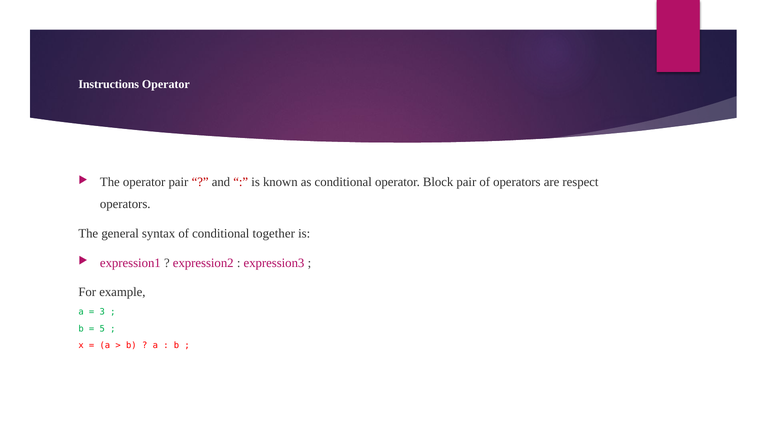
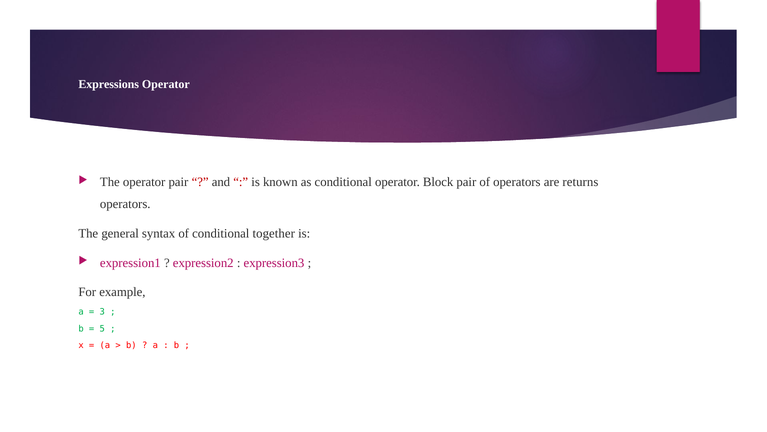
Instructions: Instructions -> Expressions
respect: respect -> returns
